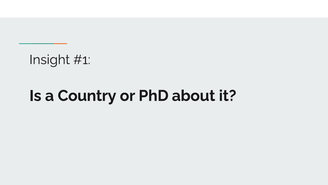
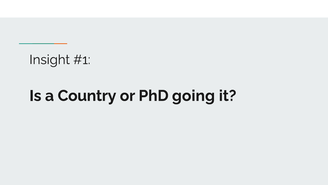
about: about -> going
